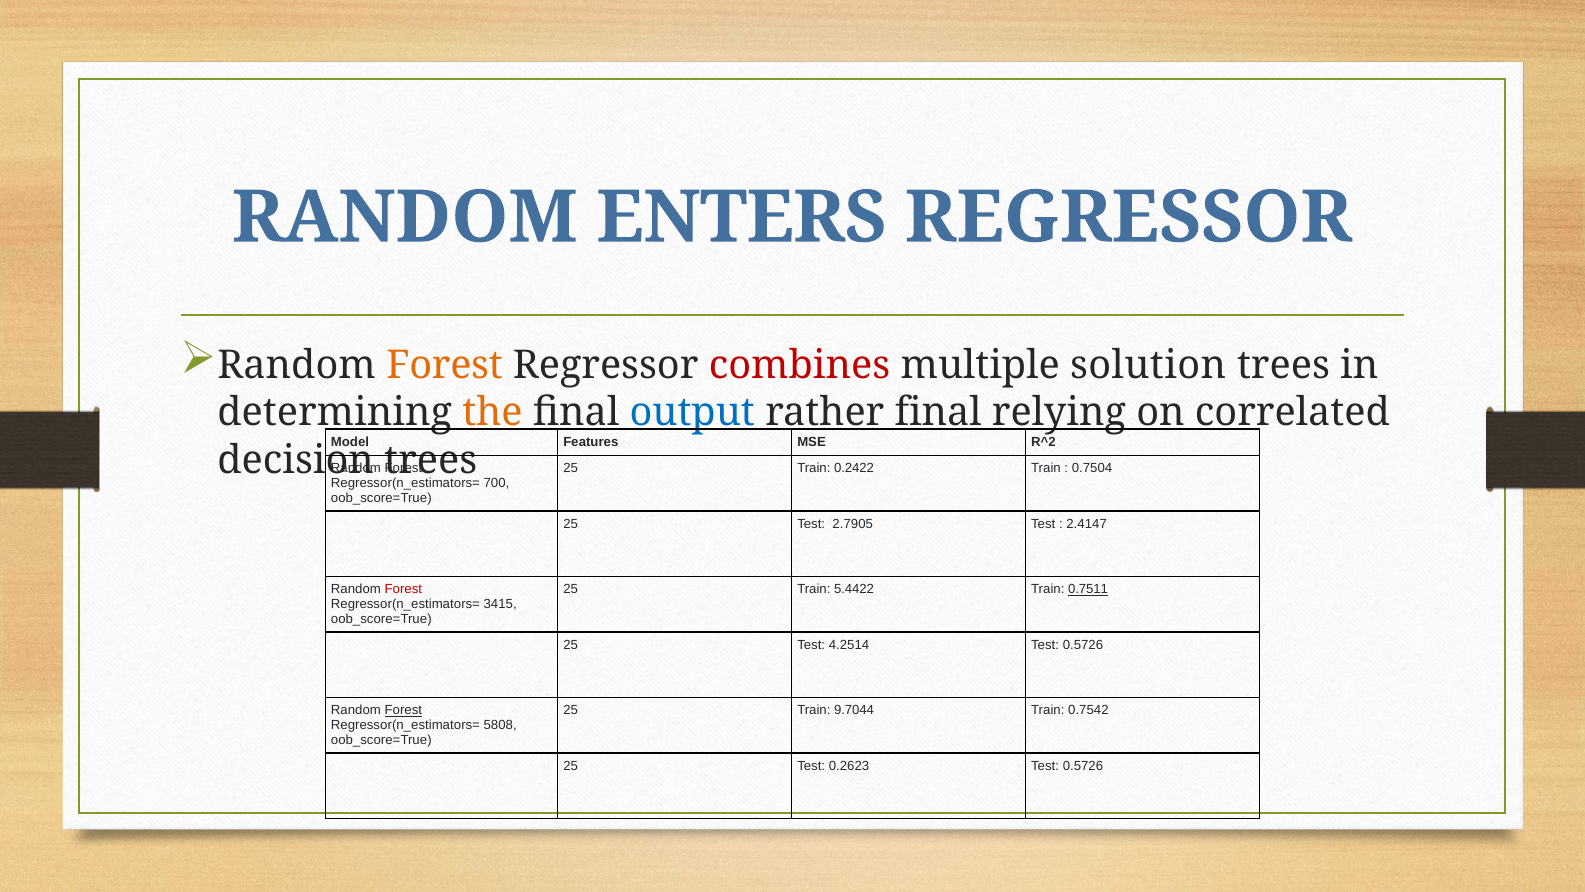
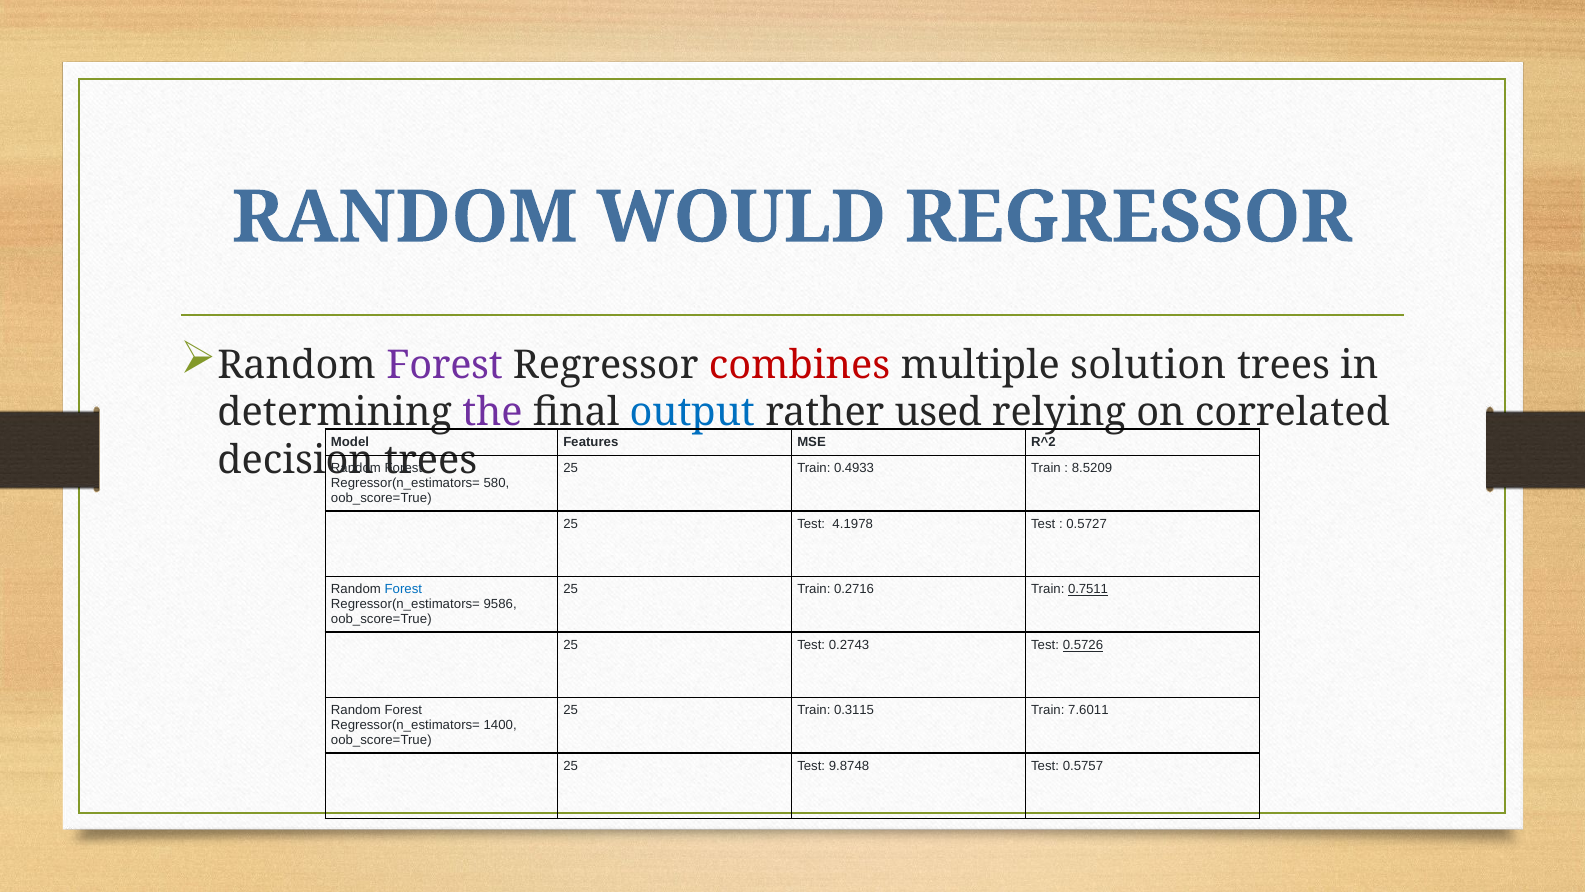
ENTERS: ENTERS -> WOULD
Forest at (445, 365) colour: orange -> purple
the colour: orange -> purple
final at (938, 412): final -> used
0.2422: 0.2422 -> 0.4933
0.7504: 0.7504 -> 8.5209
700: 700 -> 580
2.7905: 2.7905 -> 4.1978
2.4147: 2.4147 -> 0.5727
Forest at (403, 589) colour: red -> blue
5.4422: 5.4422 -> 0.2716
3415: 3415 -> 9586
4.2514: 4.2514 -> 0.2743
0.5726 at (1083, 645) underline: none -> present
Forest at (403, 710) underline: present -> none
9.7044: 9.7044 -> 0.3115
0.7542: 0.7542 -> 7.6011
5808: 5808 -> 1400
0.2623: 0.2623 -> 9.8748
0.5726 at (1083, 766): 0.5726 -> 0.5757
